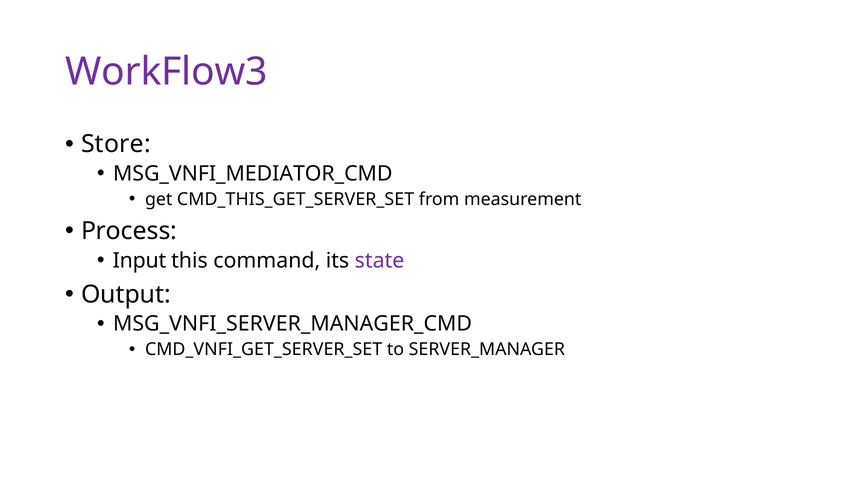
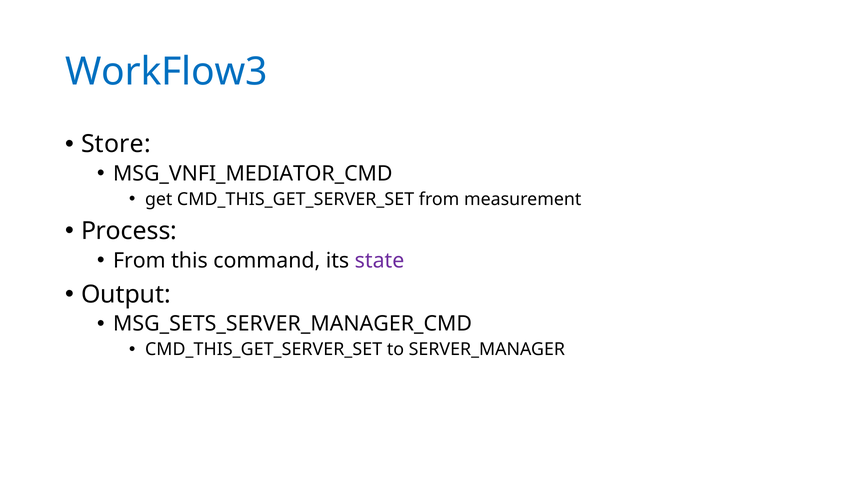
WorkFlow3 colour: purple -> blue
Input at (139, 260): Input -> From
MSG_VNFI_SERVER_MANAGER_CMD: MSG_VNFI_SERVER_MANAGER_CMD -> MSG_SETS_SERVER_MANAGER_CMD
CMD_VNFI_GET_SERVER_SET at (264, 349): CMD_VNFI_GET_SERVER_SET -> CMD_THIS_GET_SERVER_SET
